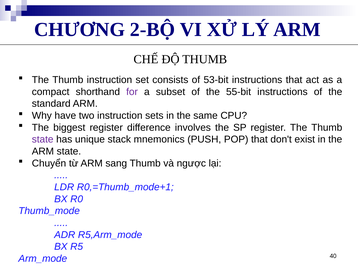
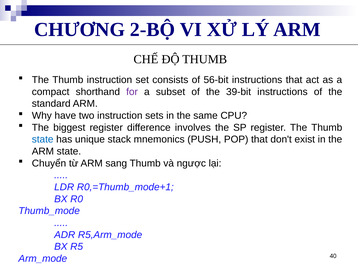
53-bit: 53-bit -> 56-bit
55-bit: 55-bit -> 39-bit
state at (43, 140) colour: purple -> blue
